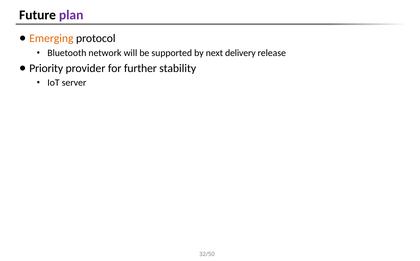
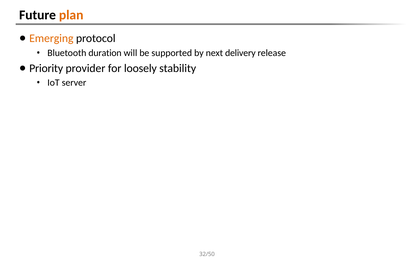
plan colour: purple -> orange
network: network -> duration
further: further -> loosely
